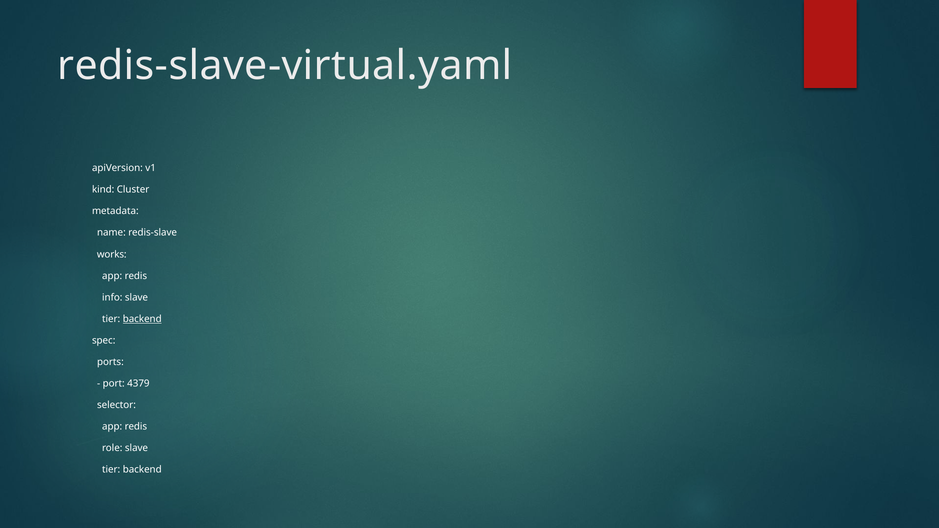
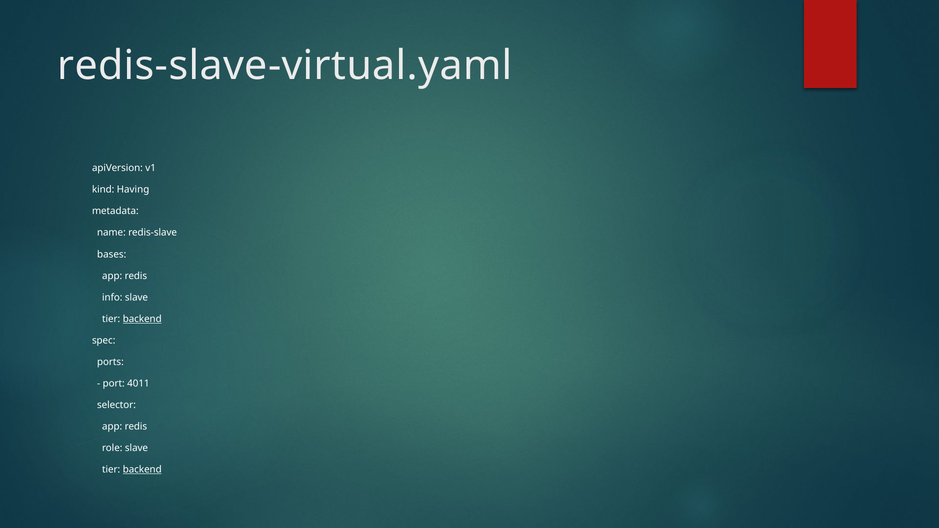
Cluster: Cluster -> Having
works: works -> bases
4379: 4379 -> 4011
backend at (142, 470) underline: none -> present
